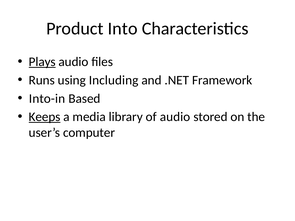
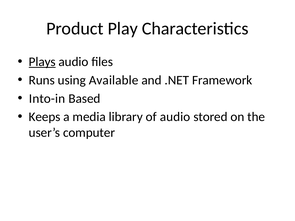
Into: Into -> Play
Including: Including -> Available
Keeps underline: present -> none
